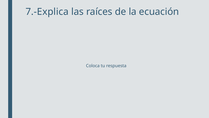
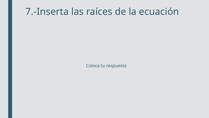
7.-Explica: 7.-Explica -> 7.-Inserta
